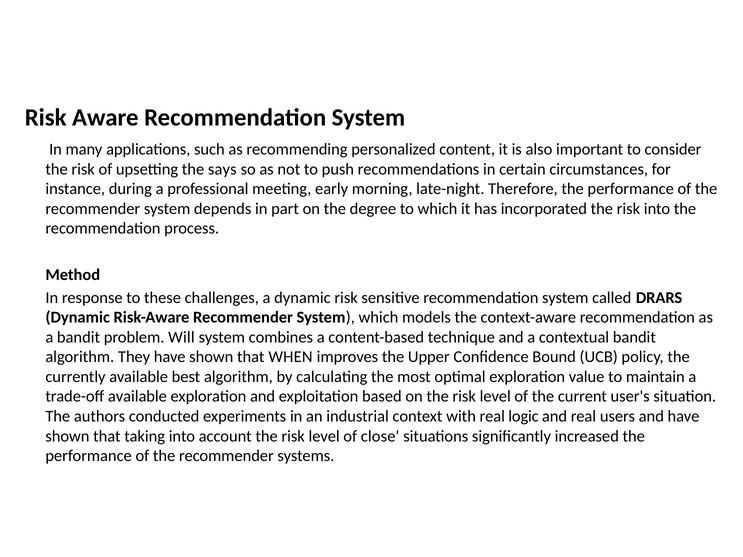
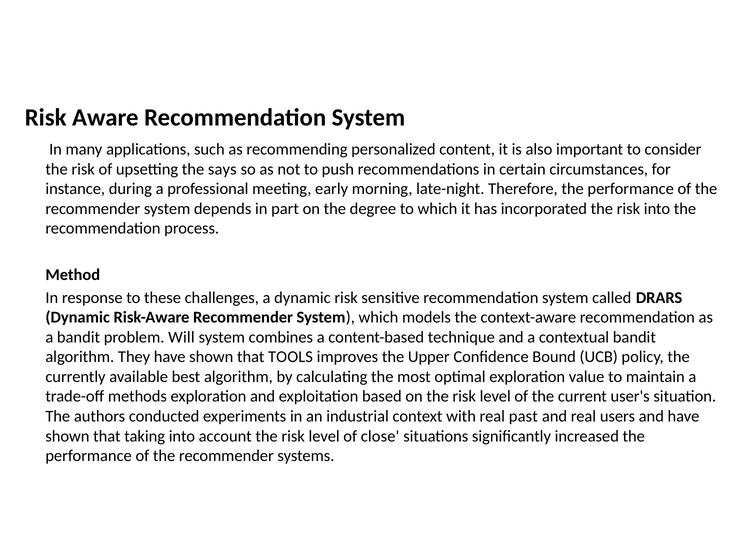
WHEN: WHEN -> TOOLS
trade-off available: available -> methods
logic: logic -> past
